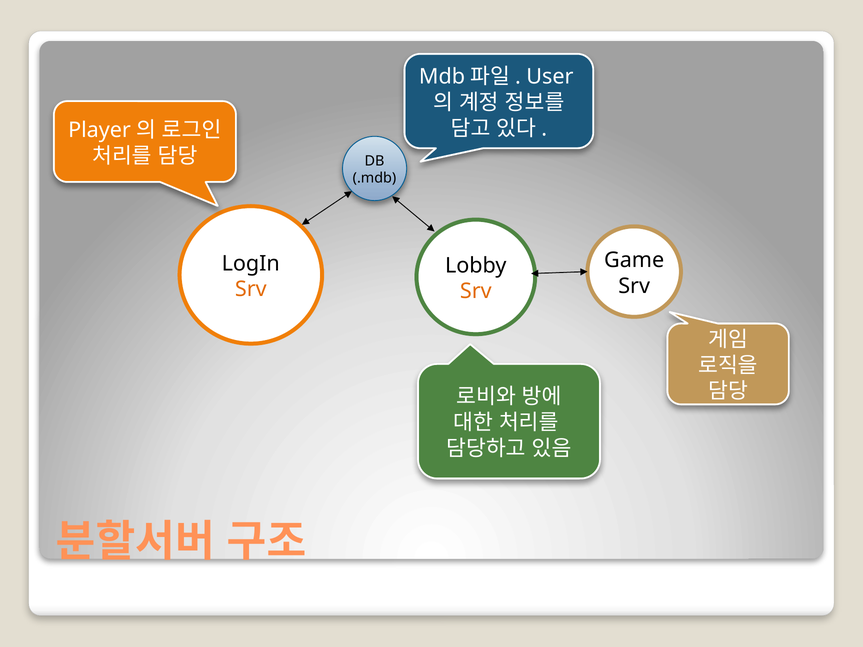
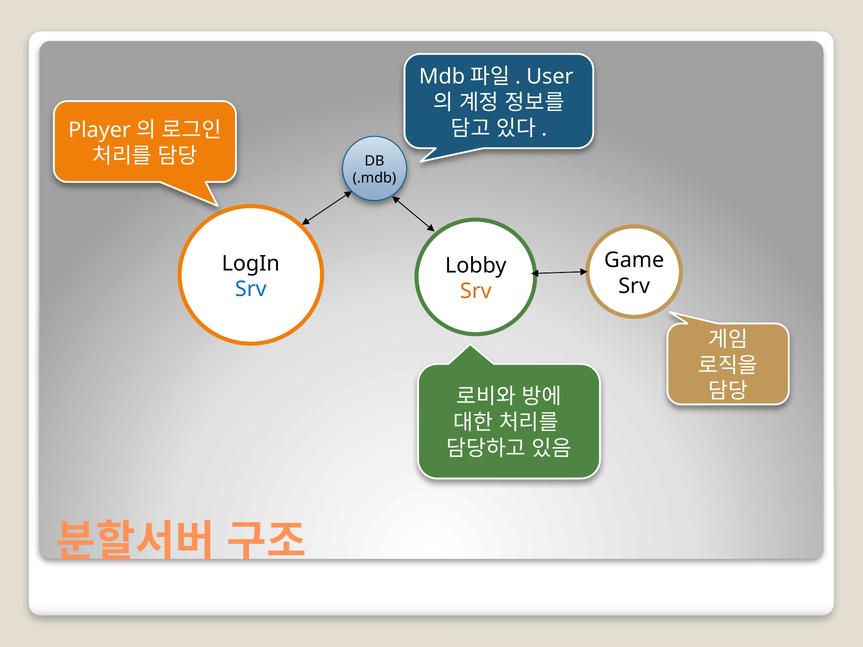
Srv at (251, 289) colour: orange -> blue
